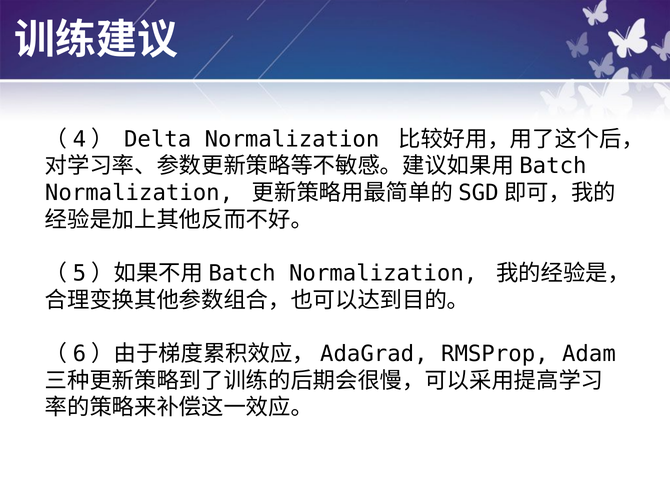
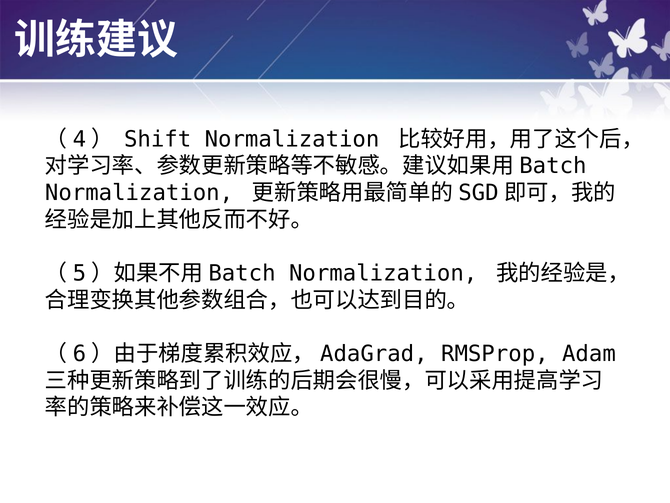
Delta: Delta -> Shift
